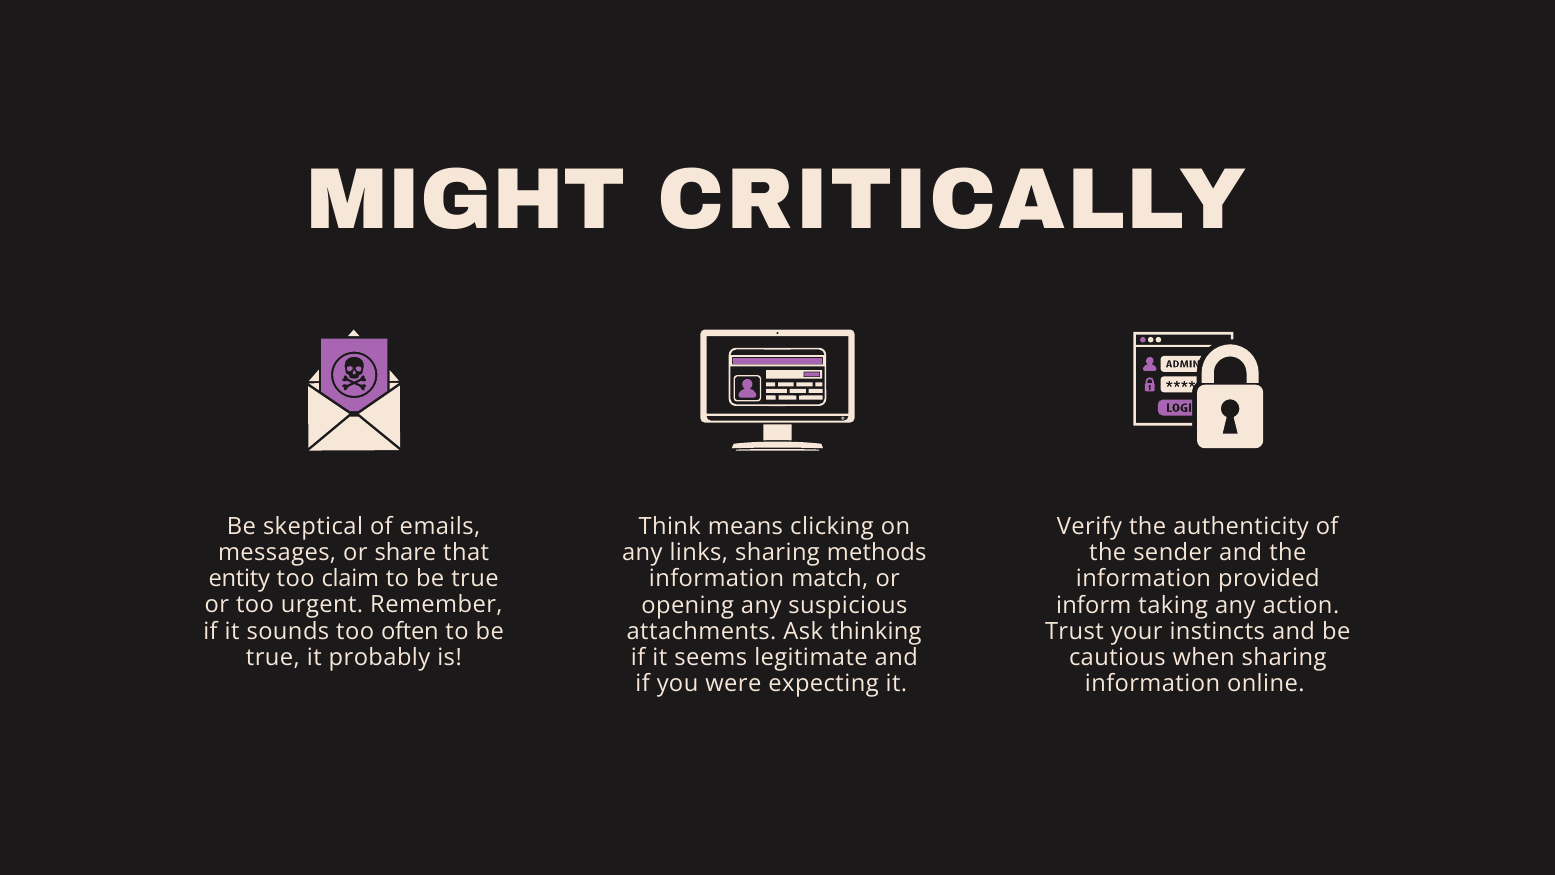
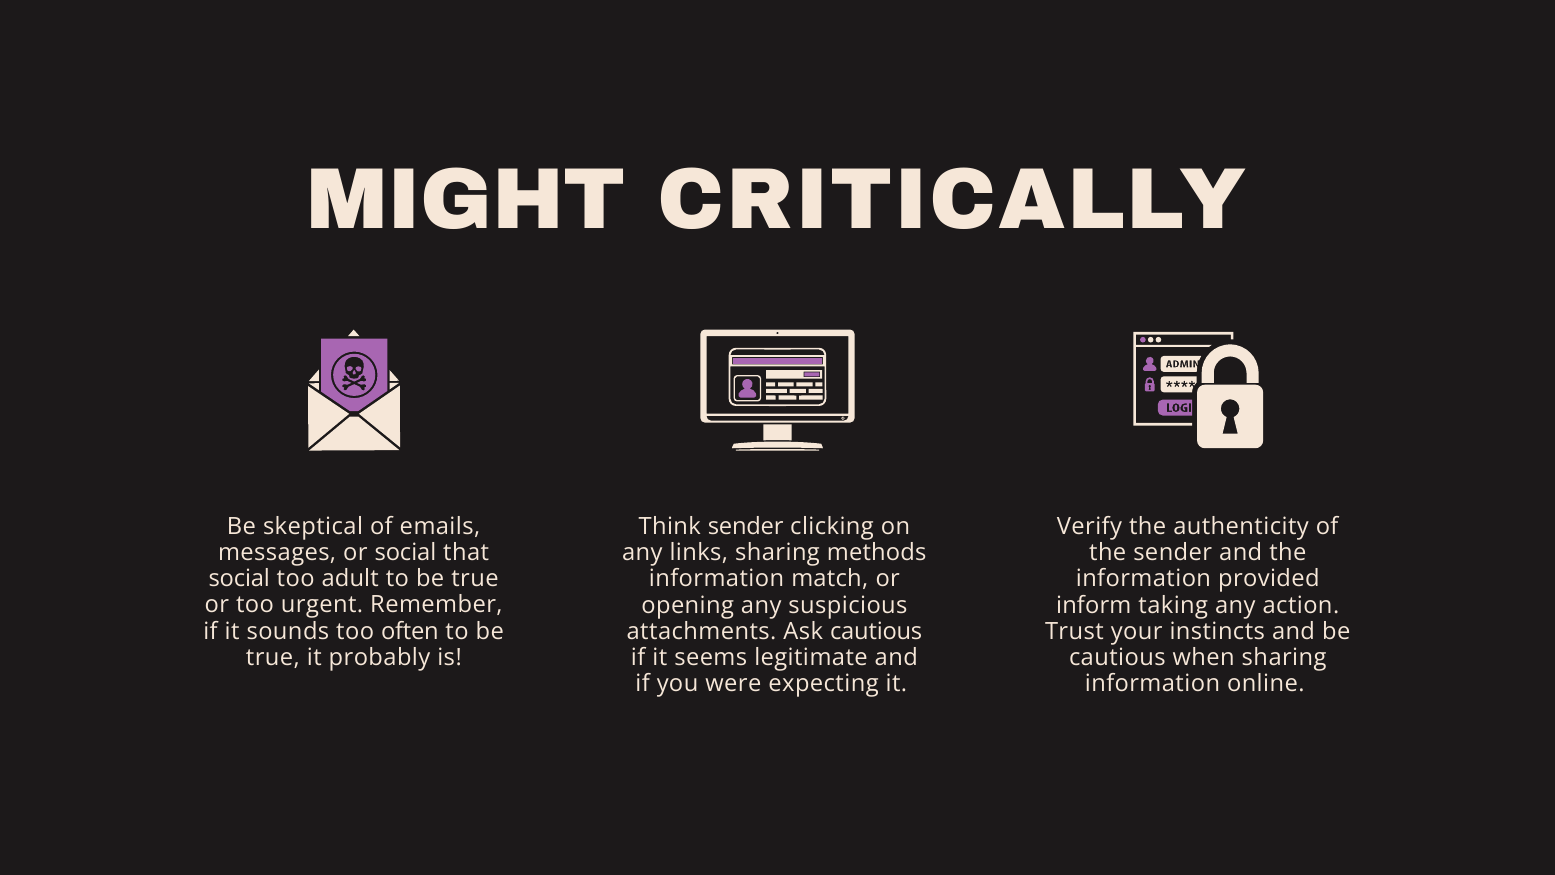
Think means: means -> sender
or share: share -> social
entity at (239, 579): entity -> social
claim: claim -> adult
Ask thinking: thinking -> cautious
